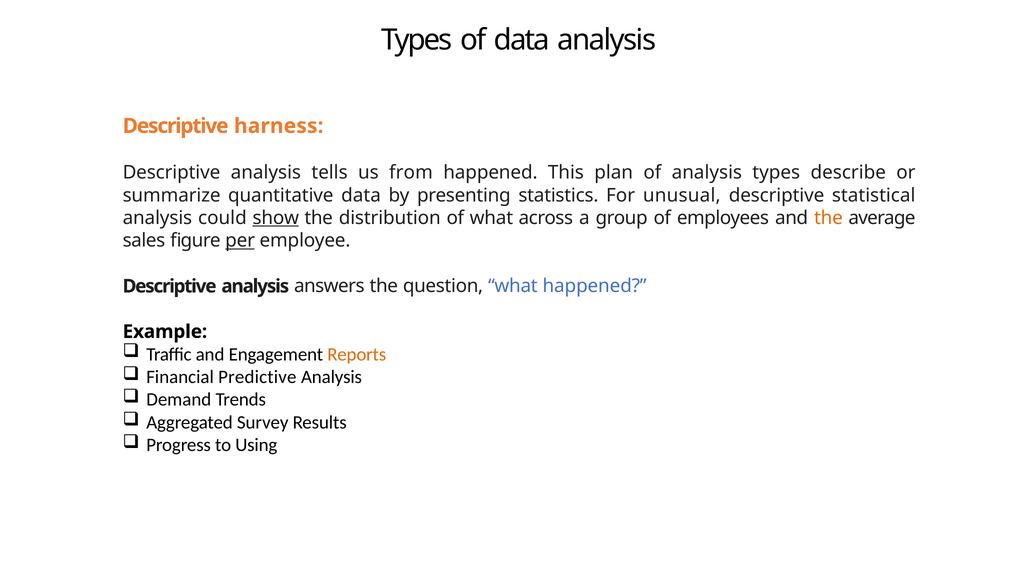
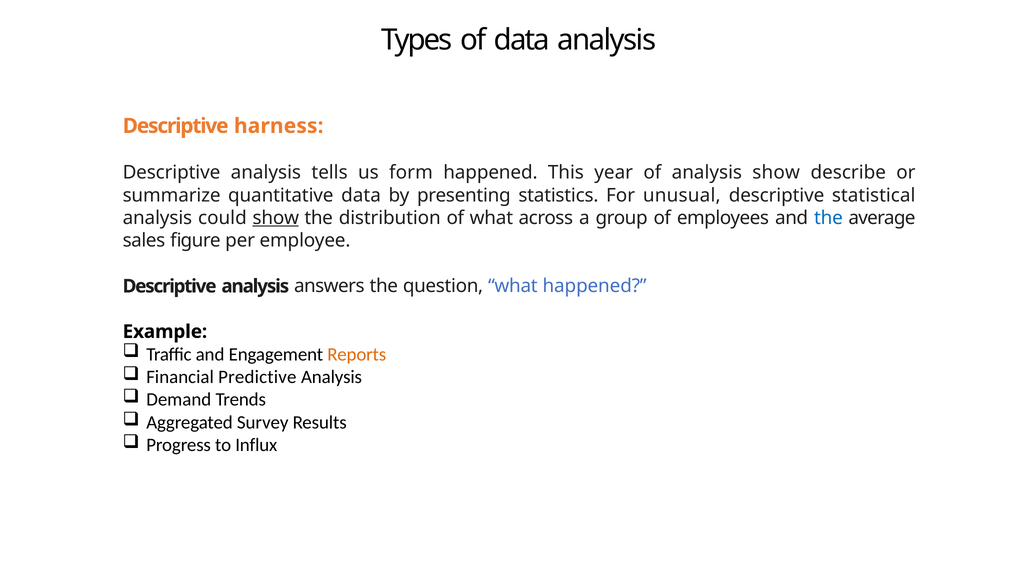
from: from -> form
plan: plan -> year
analysis types: types -> show
the at (828, 218) colour: orange -> blue
per underline: present -> none
Using: Using -> Influx
